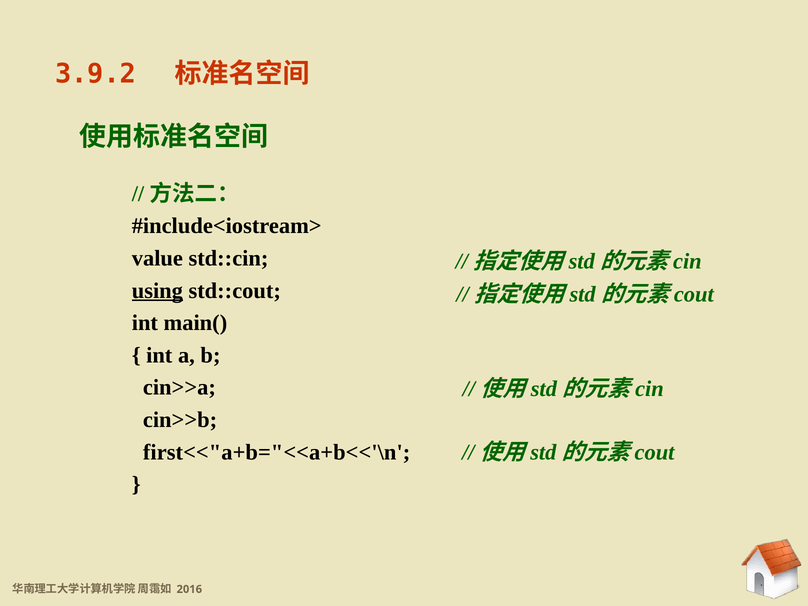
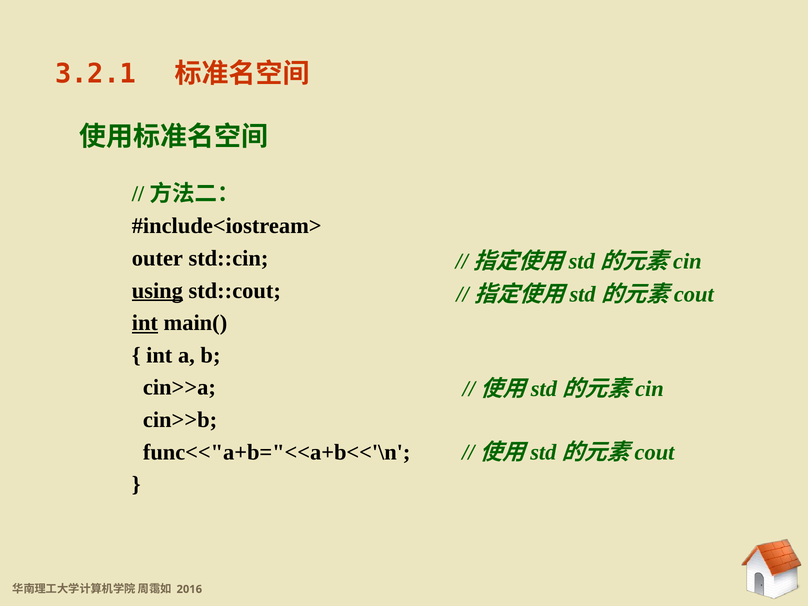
3.9.2: 3.9.2 -> 3.2.1
value: value -> outer
int at (145, 323) underline: none -> present
first<<"a+b="<<a+b<<'\n: first<<"a+b="<<a+b<<'\n -> func<<"a+b="<<a+b<<'\n
